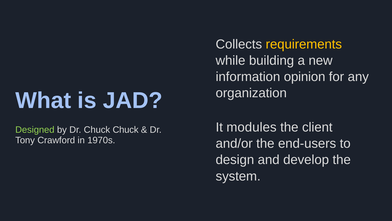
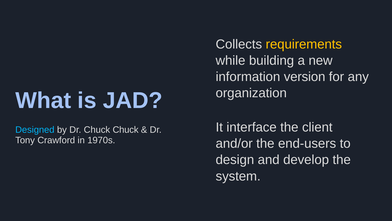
opinion: opinion -> version
modules: modules -> interface
Designed colour: light green -> light blue
